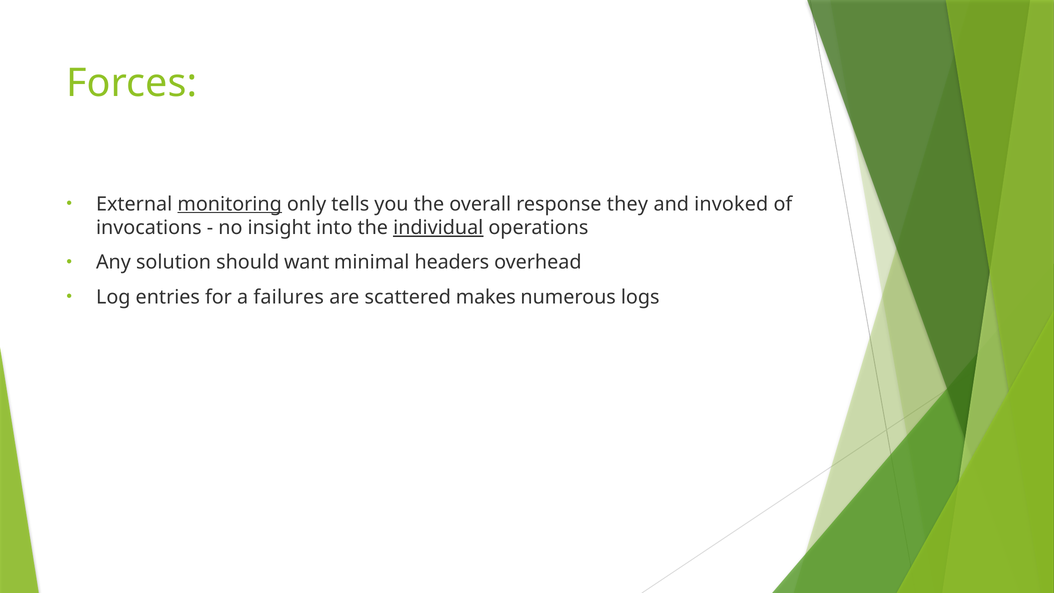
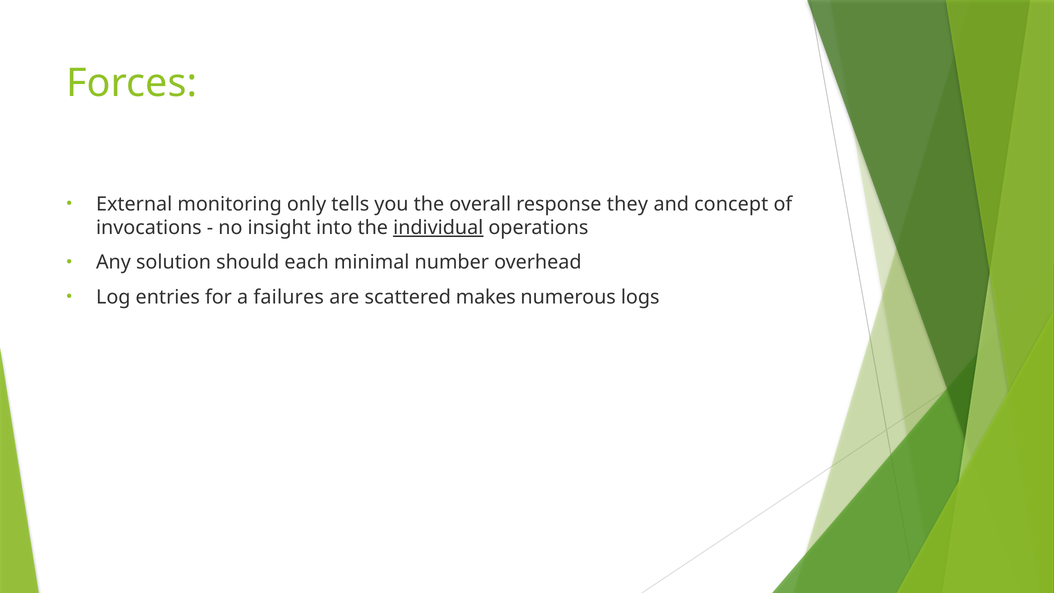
monitoring underline: present -> none
invoked: invoked -> concept
want: want -> each
headers: headers -> number
